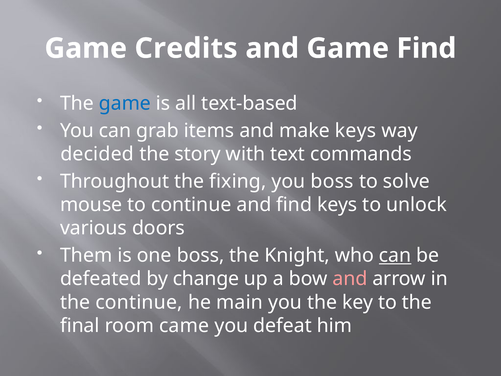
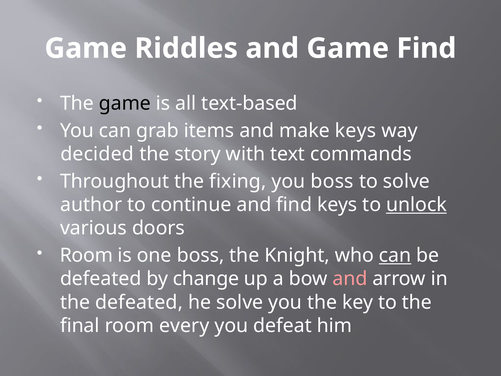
Credits: Credits -> Riddles
game at (125, 103) colour: blue -> black
mouse: mouse -> author
unlock underline: none -> present
Them at (86, 255): Them -> Room
the continue: continue -> defeated
he main: main -> solve
came: came -> every
